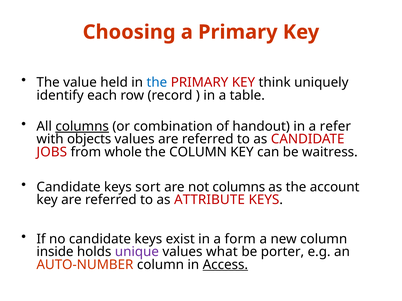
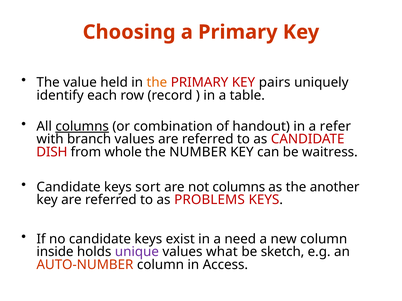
the at (157, 83) colour: blue -> orange
think: think -> pairs
objects: objects -> branch
JOBS: JOBS -> DISH
the COLUMN: COLUMN -> NUMBER
account: account -> another
ATTRIBUTE: ATTRIBUTE -> PROBLEMS
form: form -> need
porter: porter -> sketch
Access underline: present -> none
